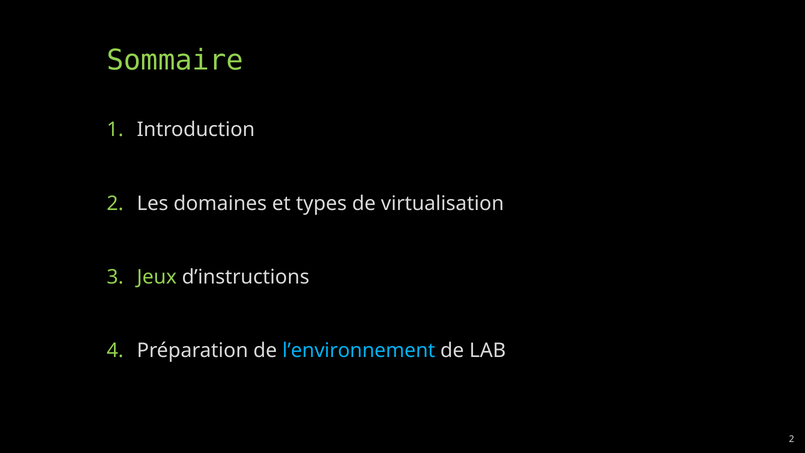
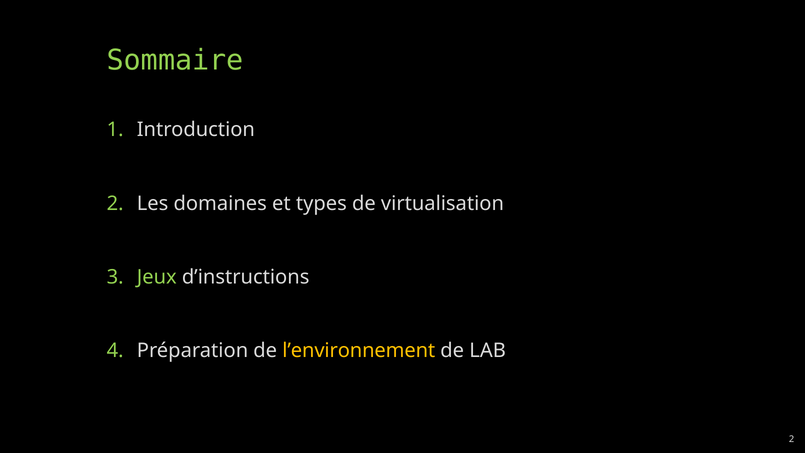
l’environnement colour: light blue -> yellow
